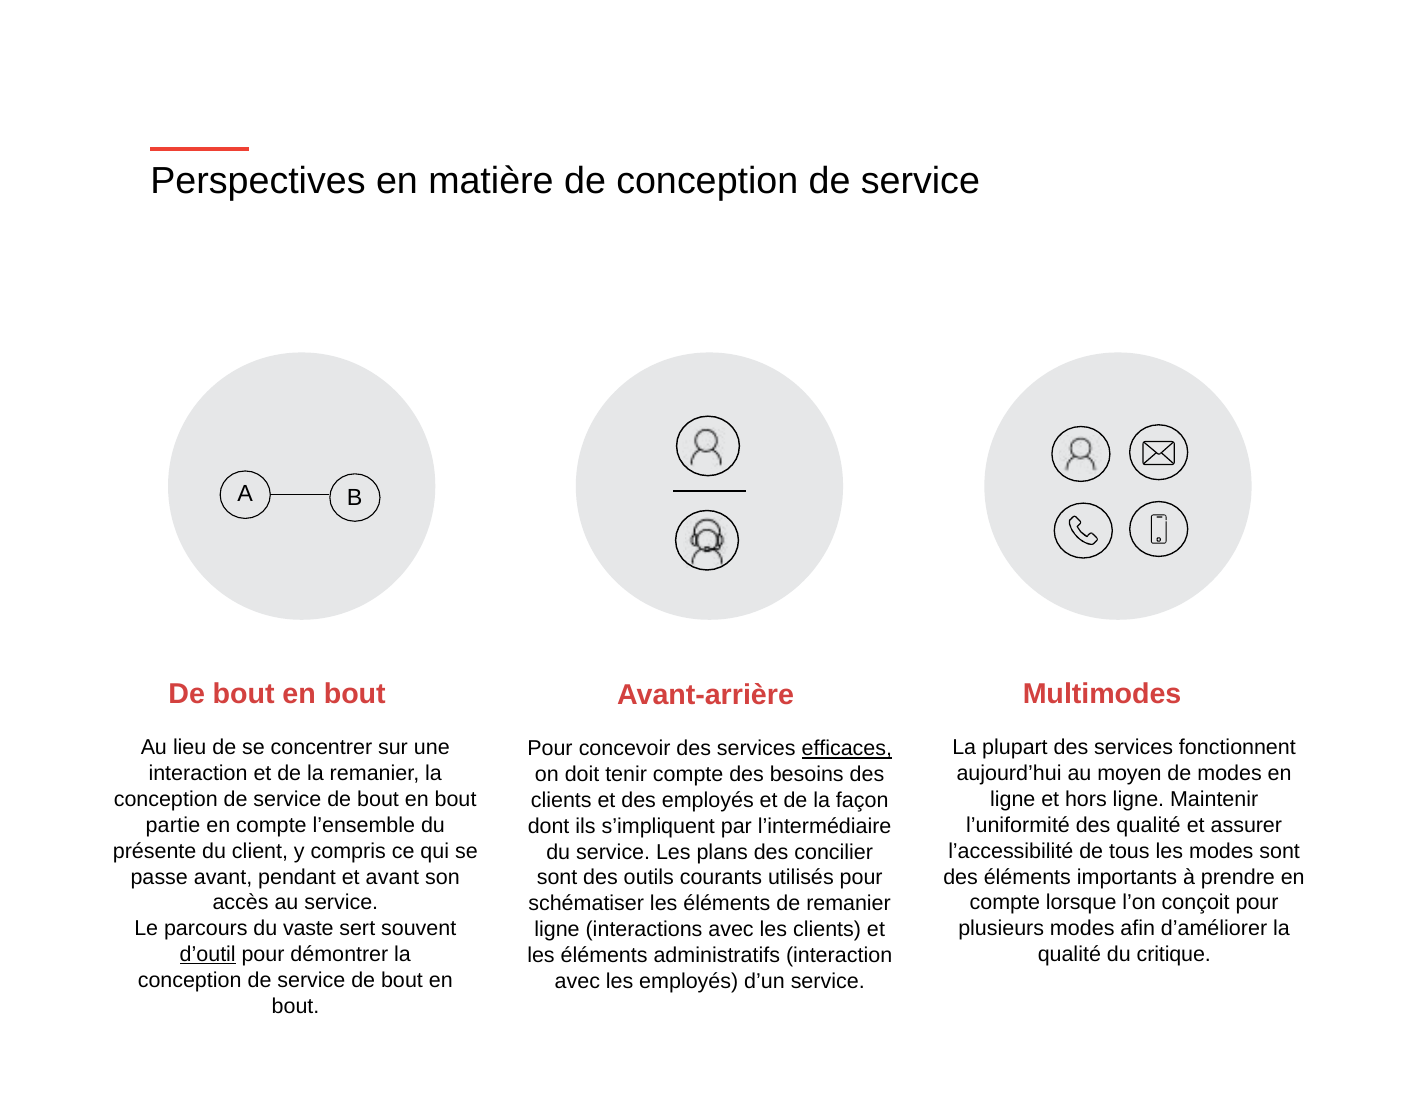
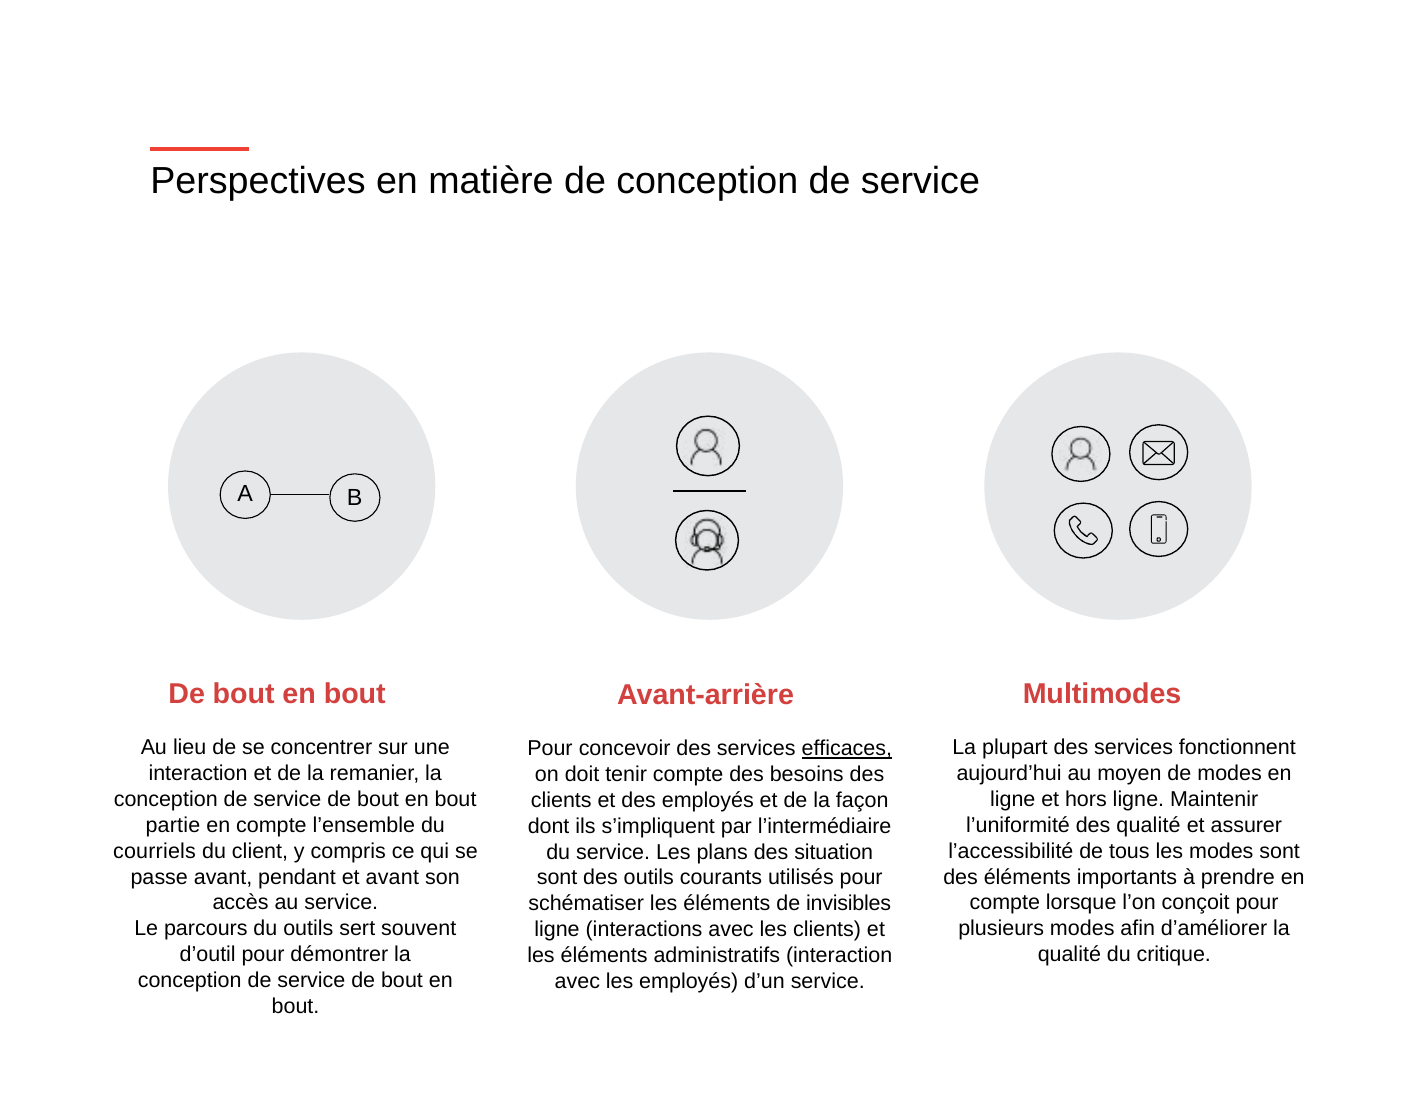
présente: présente -> courriels
concilier: concilier -> situation
de remanier: remanier -> invisibles
du vaste: vaste -> outils
d’outil underline: present -> none
